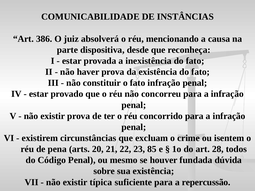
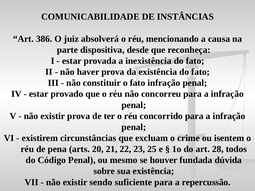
85: 85 -> 25
típica: típica -> sendo
